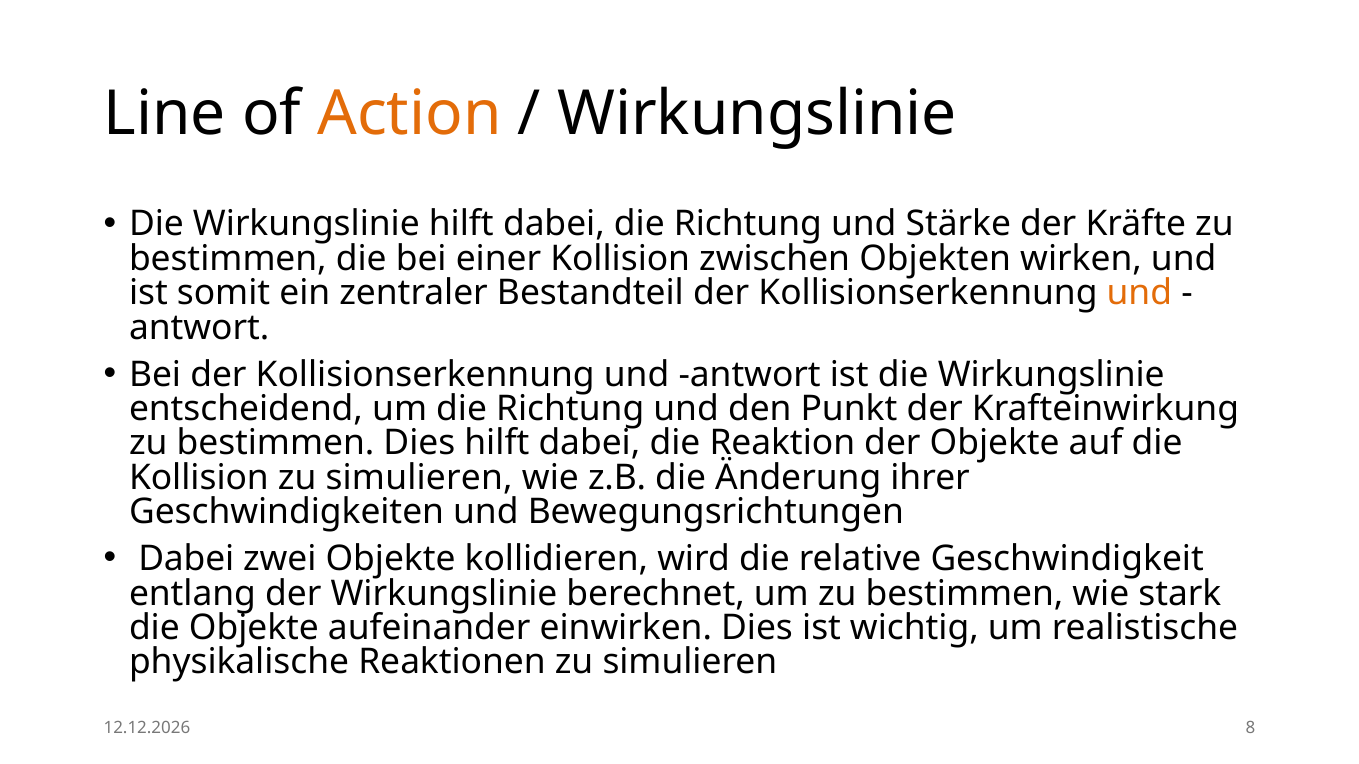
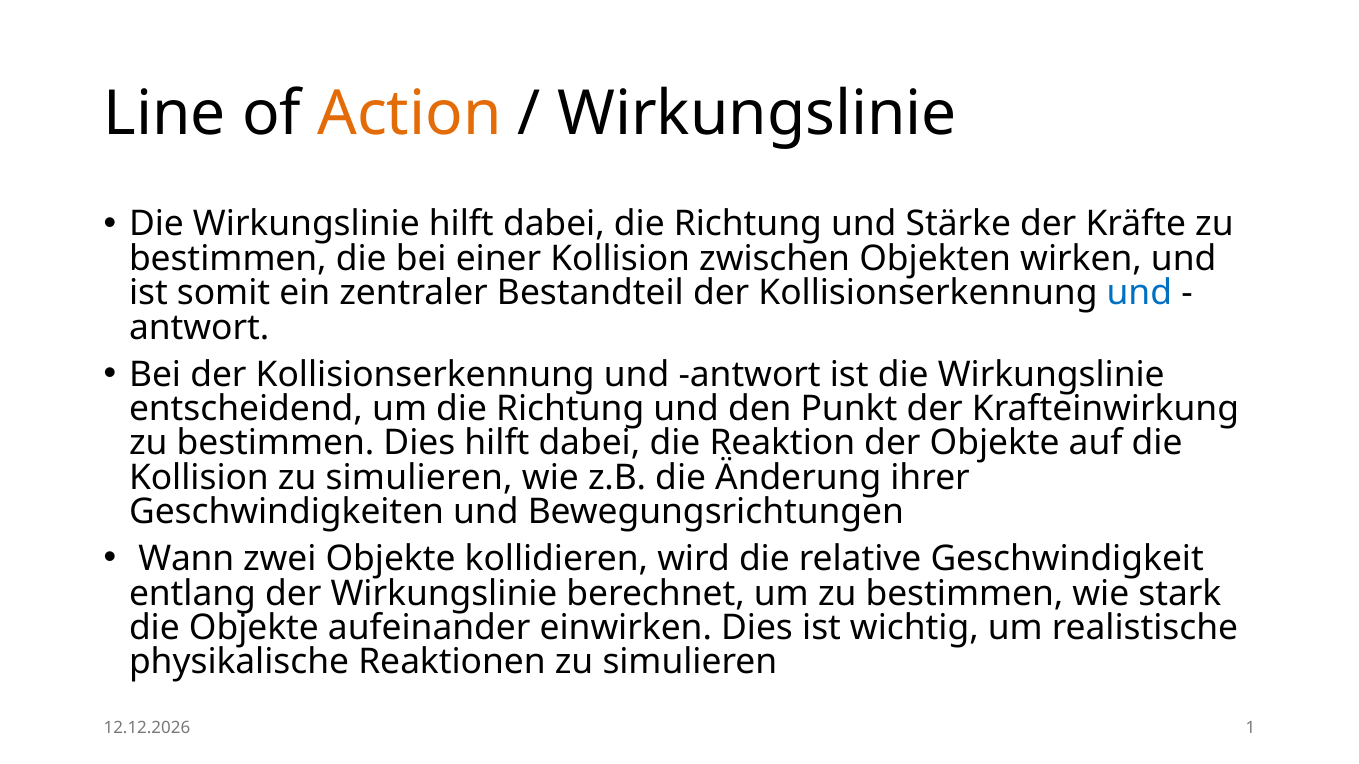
und at (1139, 293) colour: orange -> blue
Dabei at (186, 559): Dabei -> Wann
8: 8 -> 1
